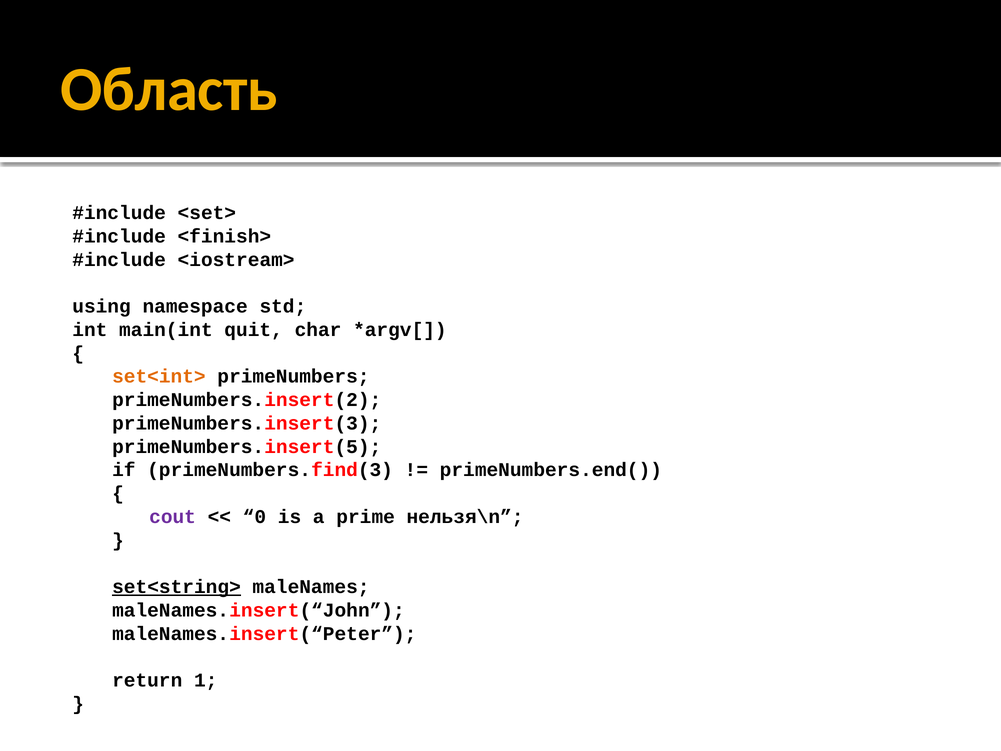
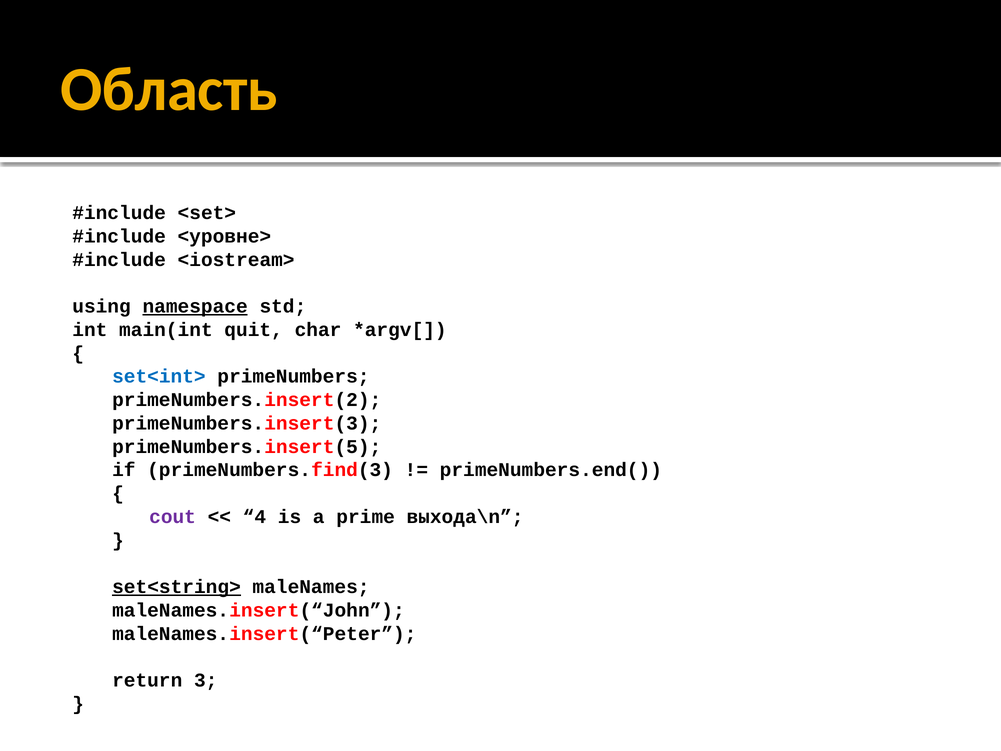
<finish>: <finish> -> <уровне>
namespace underline: none -> present
set<int> colour: orange -> blue
0: 0 -> 4
нельзя\n: нельзя\n -> выхода\n
1: 1 -> 3
